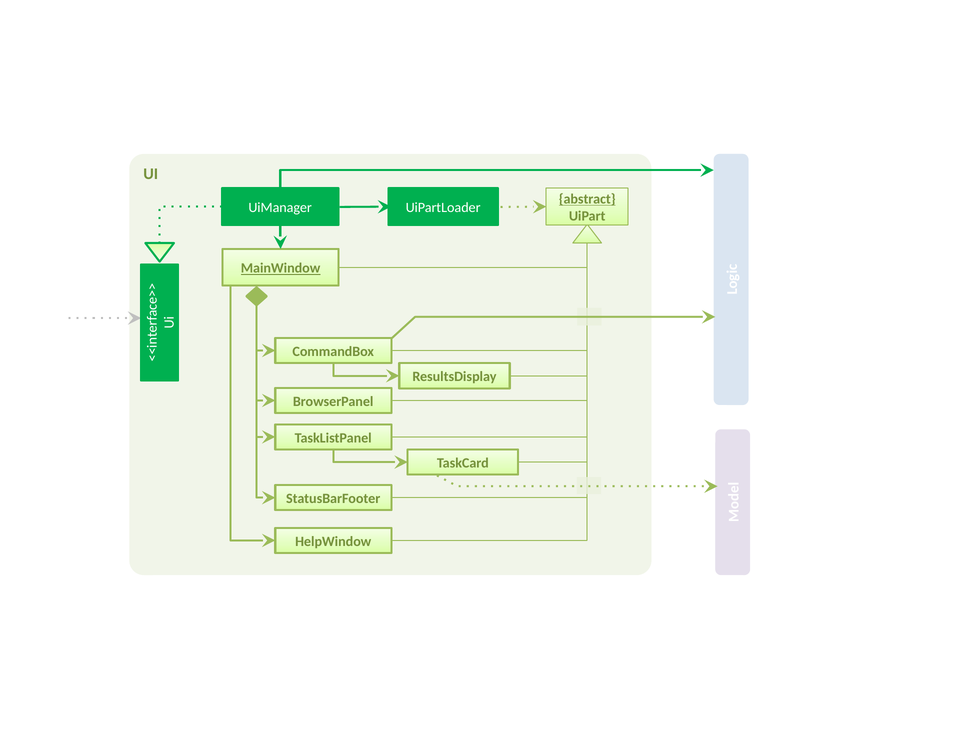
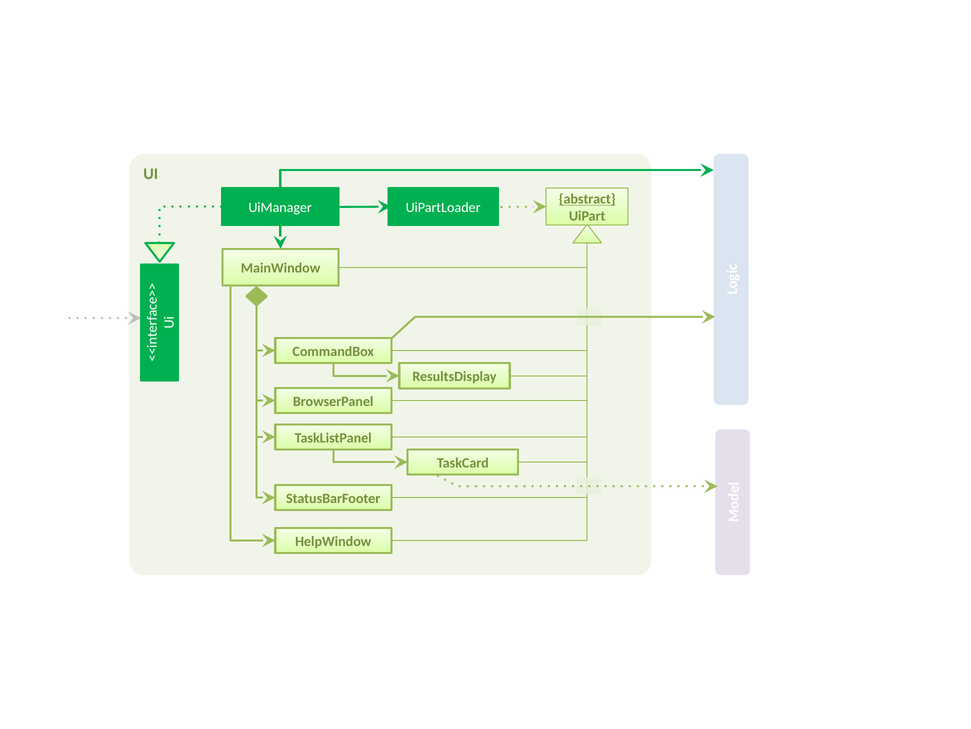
MainWindow underline: present -> none
